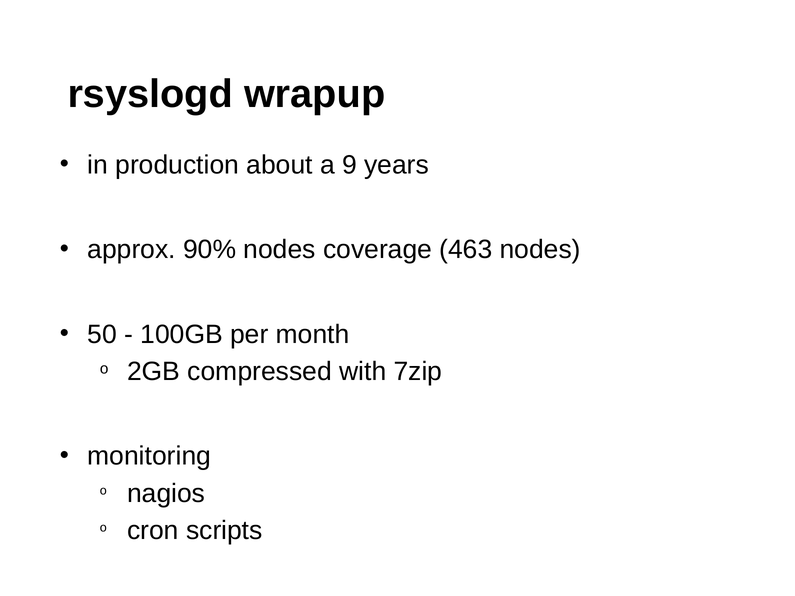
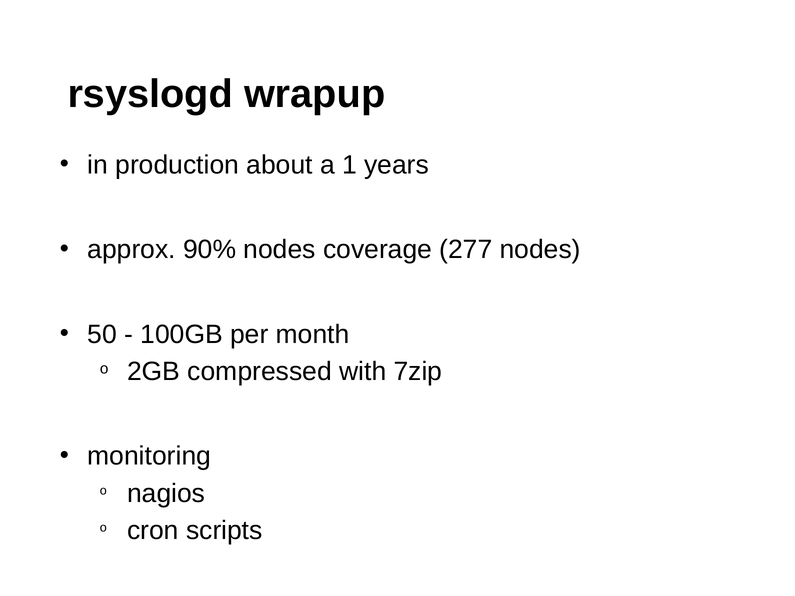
9: 9 -> 1
463: 463 -> 277
